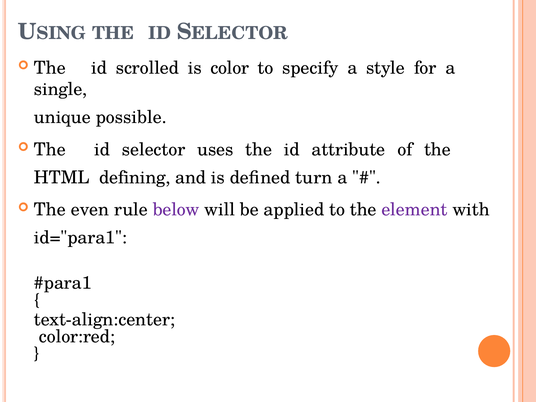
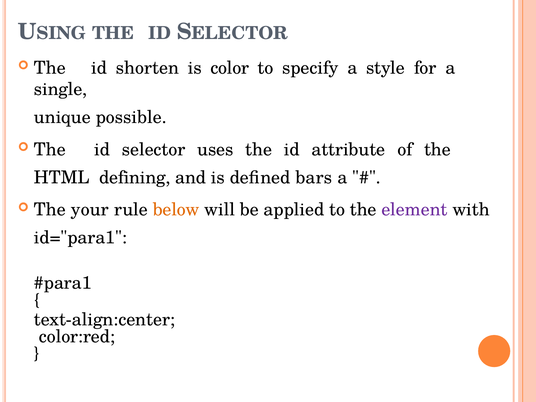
scrolled: scrolled -> shorten
turn: turn -> bars
even: even -> your
below colour: purple -> orange
